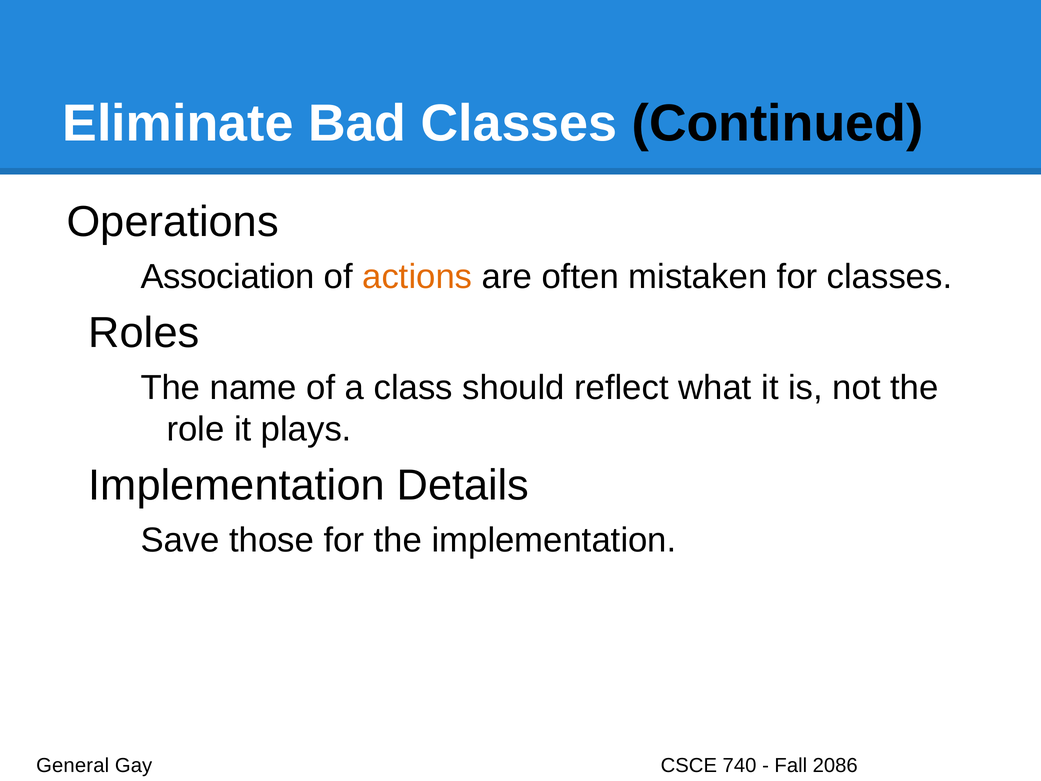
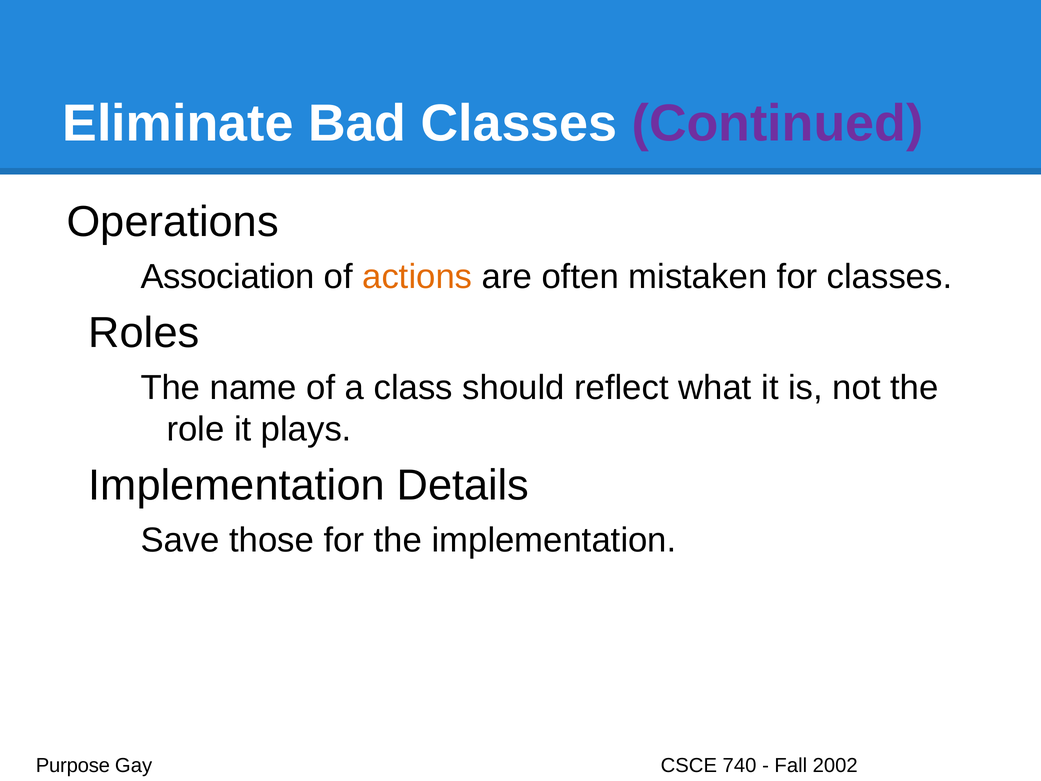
Continued colour: black -> purple
General: General -> Purpose
2086: 2086 -> 2002
